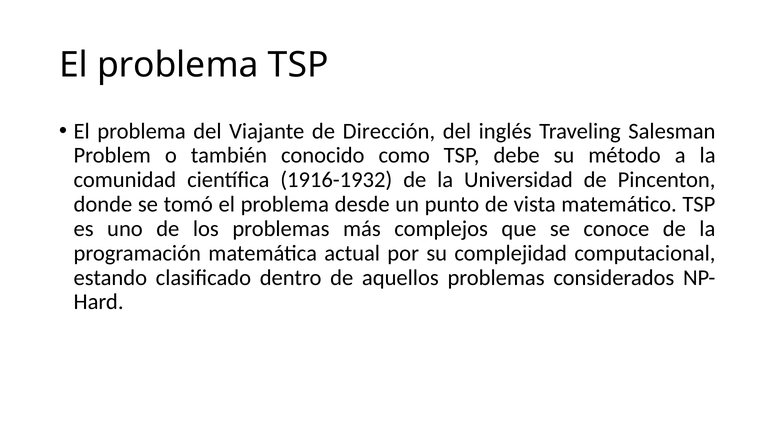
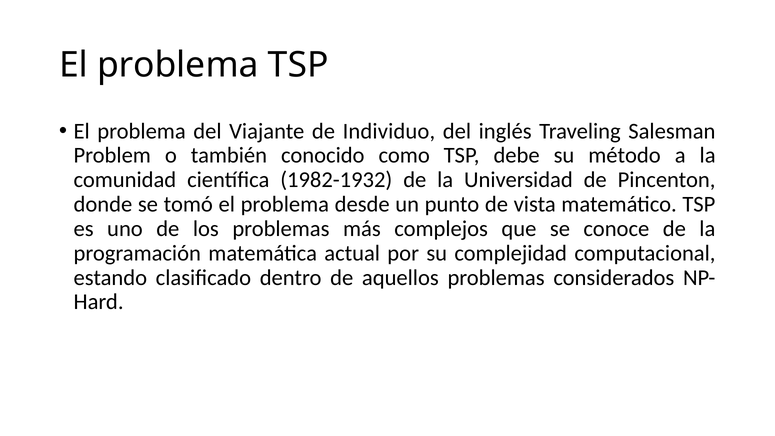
Dirección: Dirección -> Individuo
1916-1932: 1916-1932 -> 1982-1932
